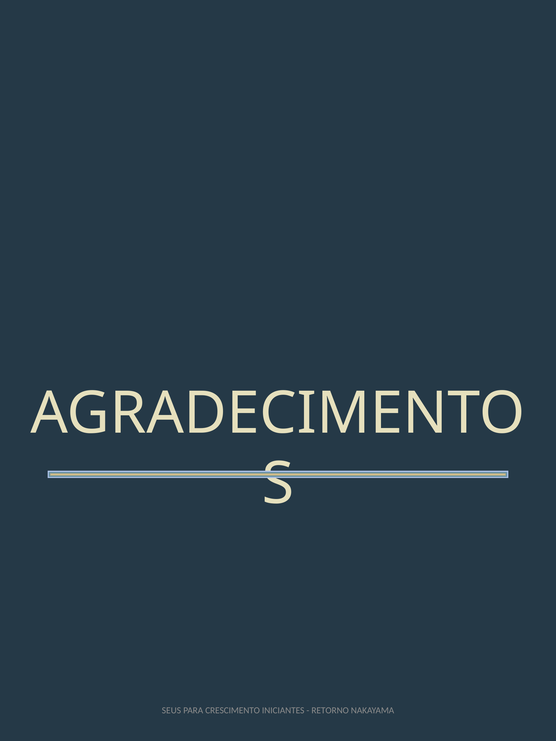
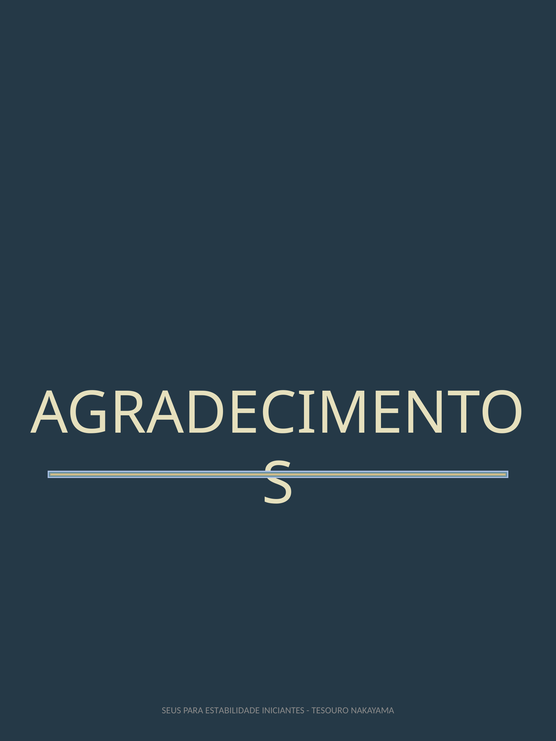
CRESCIMENTO: CRESCIMENTO -> ESTABILIDADE
RETORNO: RETORNO -> TESOURO
